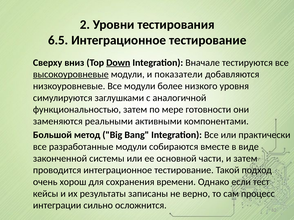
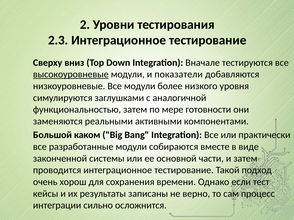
6.5: 6.5 -> 2.3
Down underline: present -> none
метод: метод -> каком
